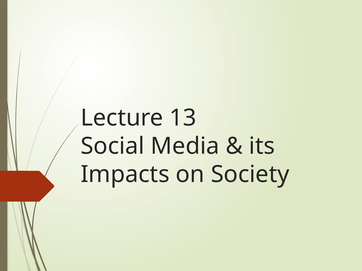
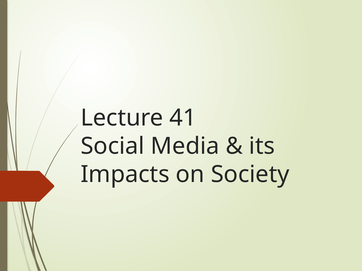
13: 13 -> 41
